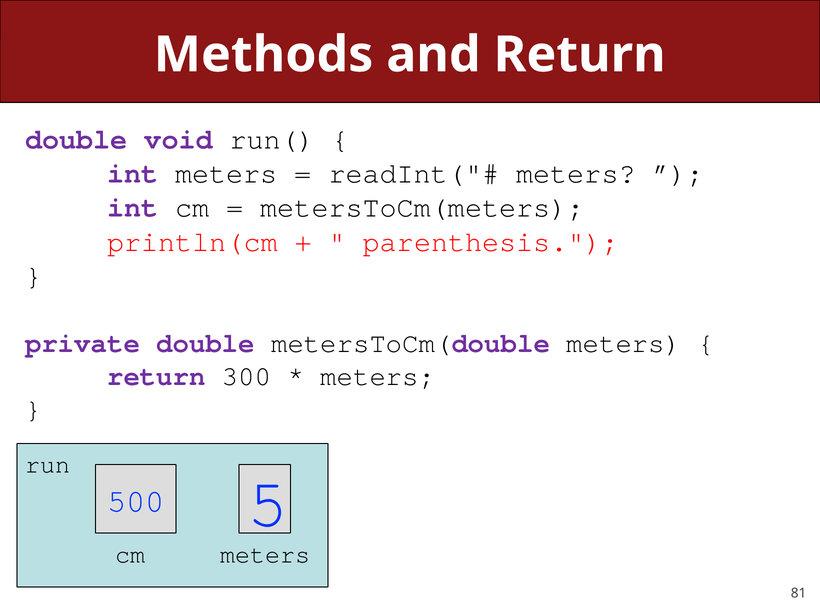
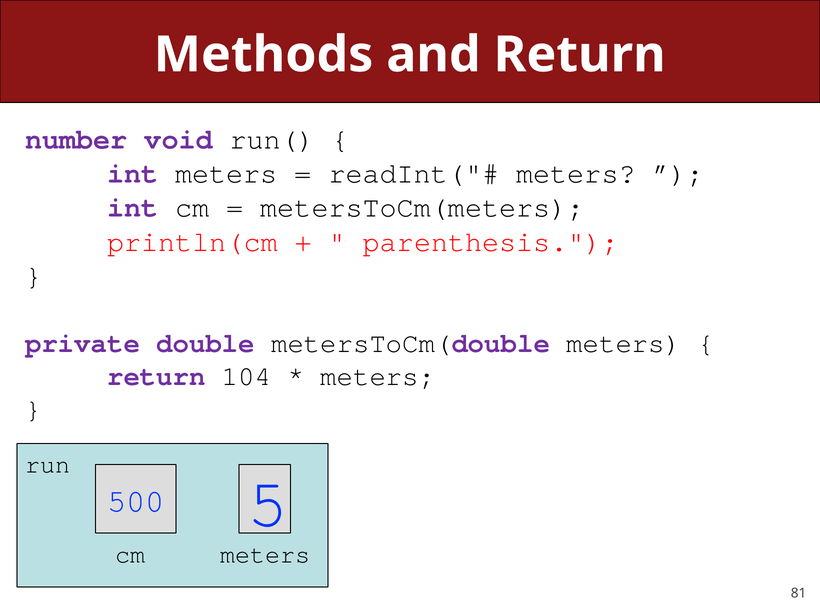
double at (76, 139): double -> number
300: 300 -> 104
